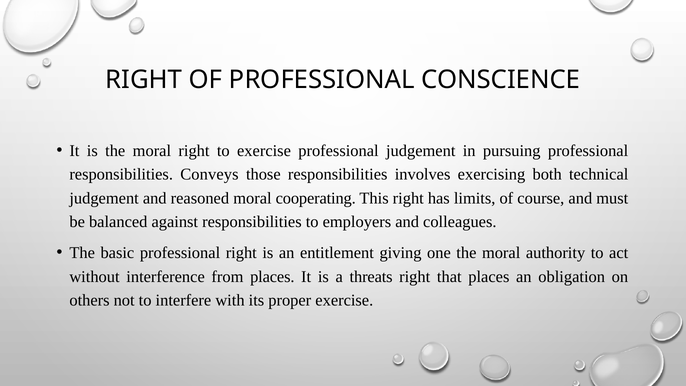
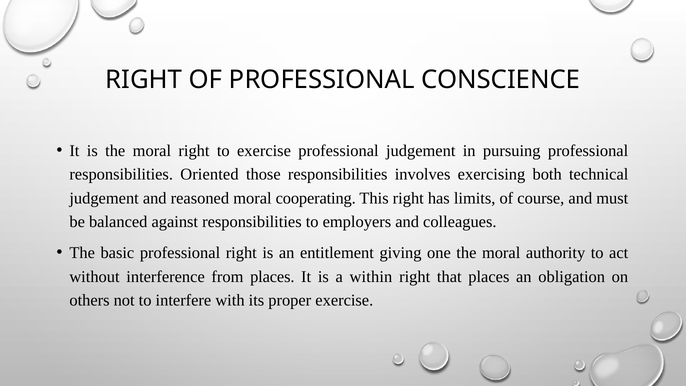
Conveys: Conveys -> Oriented
threats: threats -> within
